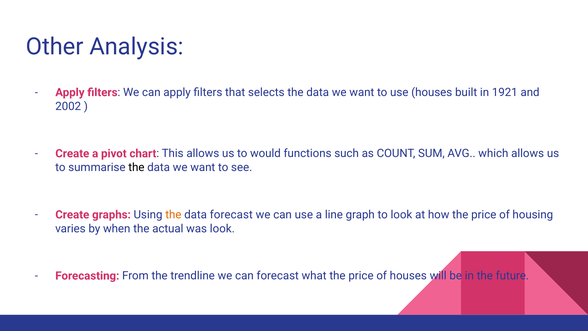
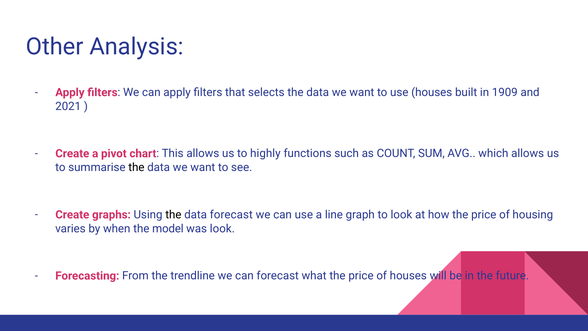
1921: 1921 -> 1909
2002: 2002 -> 2021
would: would -> highly
the at (173, 215) colour: orange -> black
actual: actual -> model
